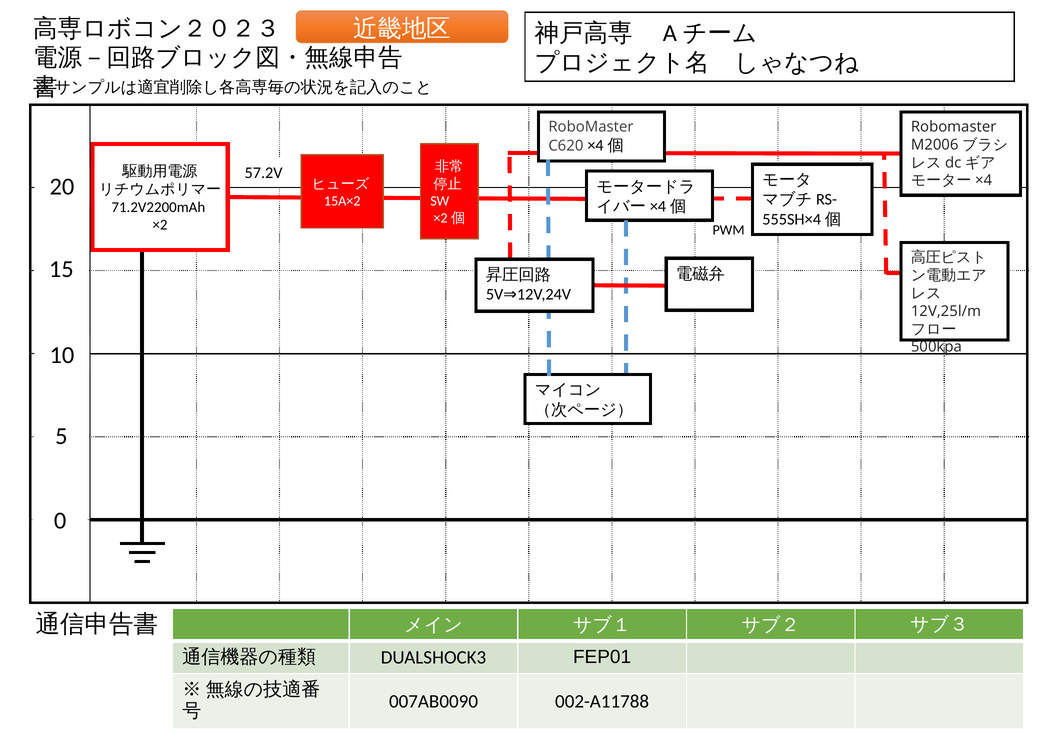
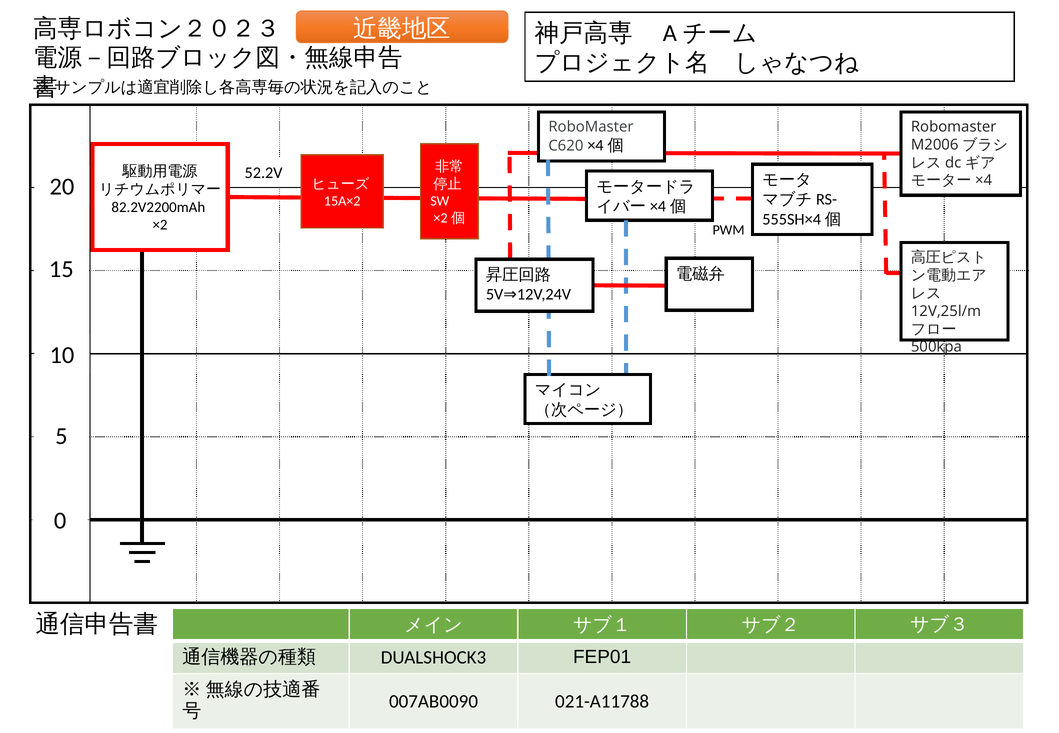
57.2V: 57.2V -> 52.2V
71.2V2200mAh: 71.2V2200mAh -> 82.2V2200mAh
002-A11788: 002-A11788 -> 021-A11788
